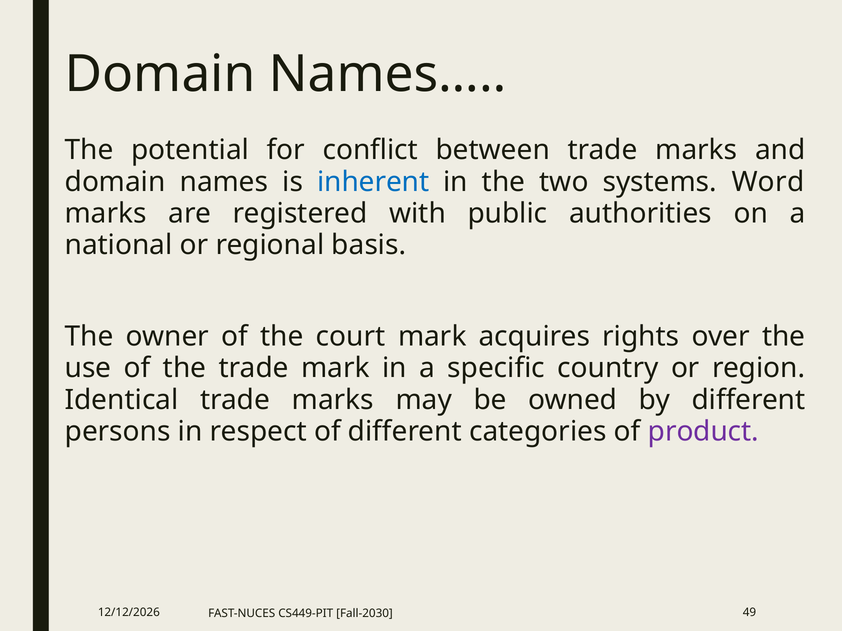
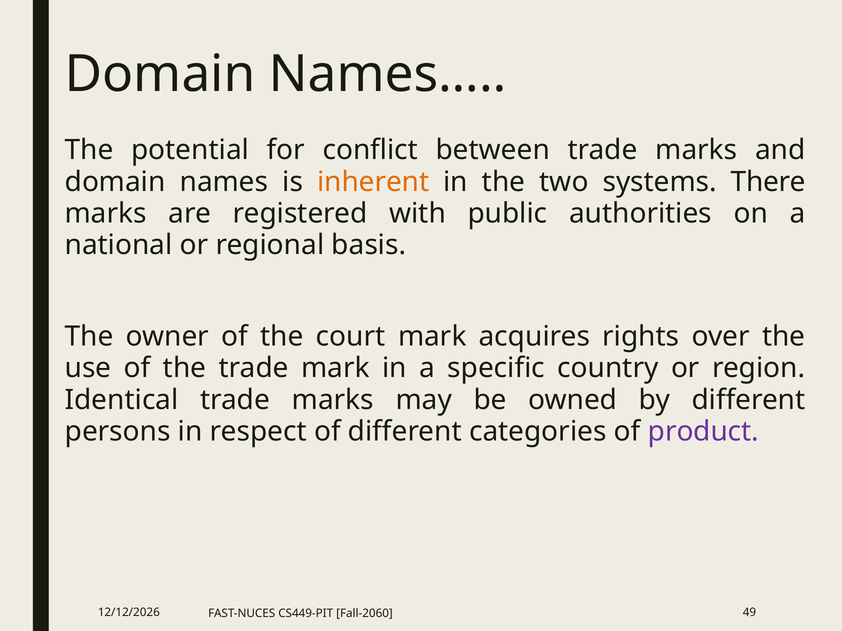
inherent colour: blue -> orange
Word: Word -> There
Fall-2030: Fall-2030 -> Fall-2060
